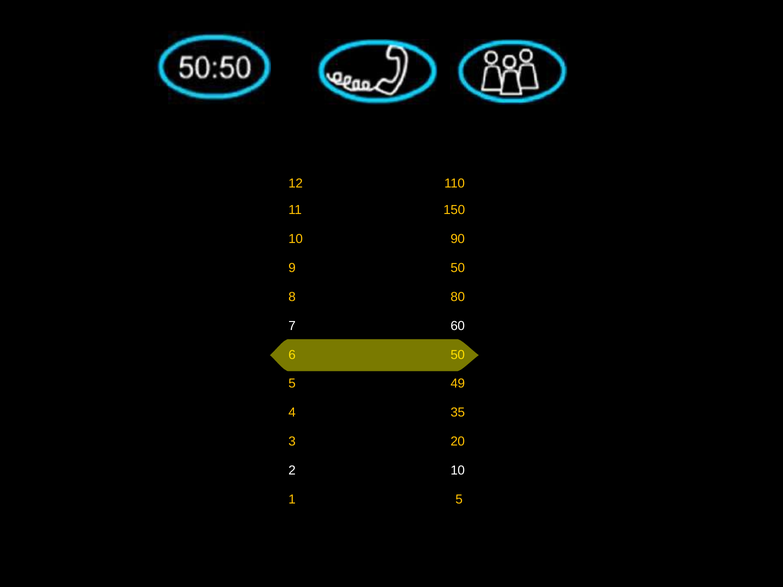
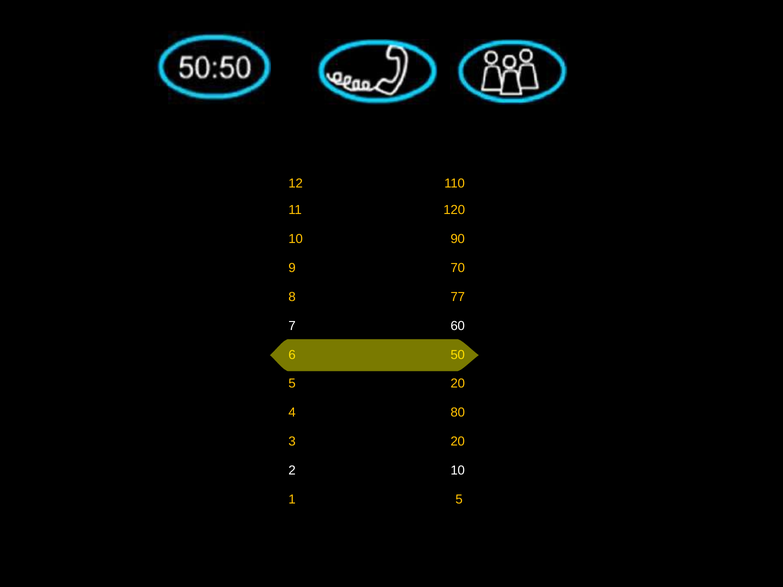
150: 150 -> 120
9 50: 50 -> 70
80: 80 -> 77
5 49: 49 -> 20
35: 35 -> 80
